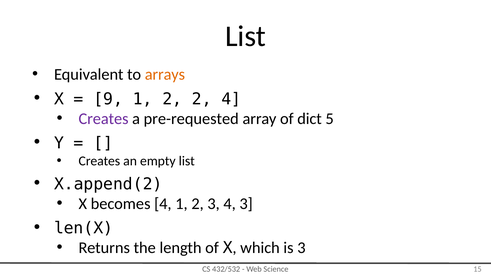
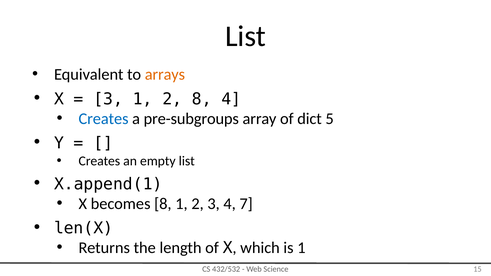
9 at (108, 99): 9 -> 3
2 2: 2 -> 8
Creates at (104, 119) colour: purple -> blue
pre-requested: pre-requested -> pre-subgroups
X.append(2: X.append(2 -> X.append(1
becomes 4: 4 -> 8
4 3: 3 -> 7
is 3: 3 -> 1
